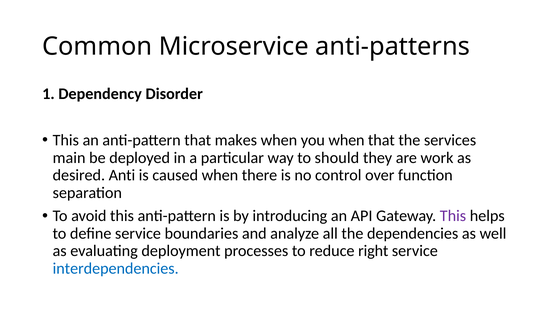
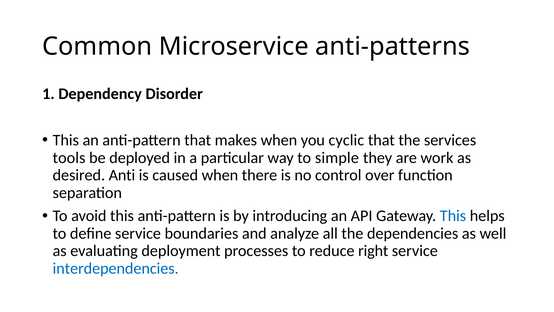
you when: when -> cyclic
main: main -> tools
should: should -> simple
This at (453, 216) colour: purple -> blue
